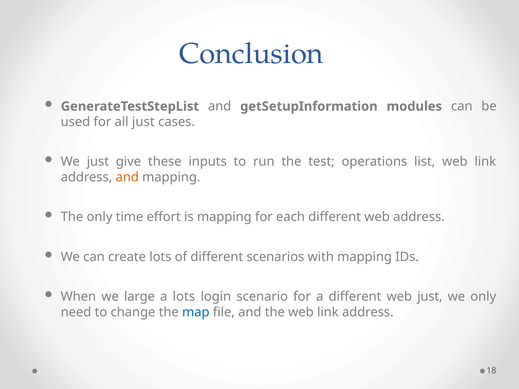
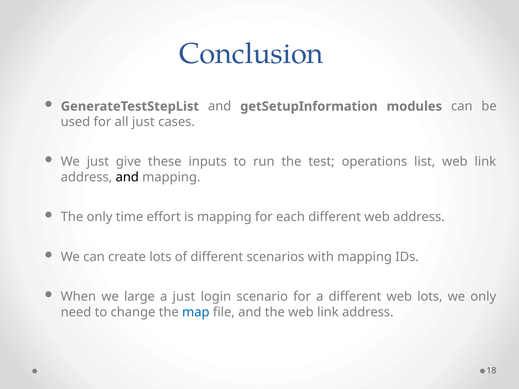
and at (127, 177) colour: orange -> black
a lots: lots -> just
web just: just -> lots
